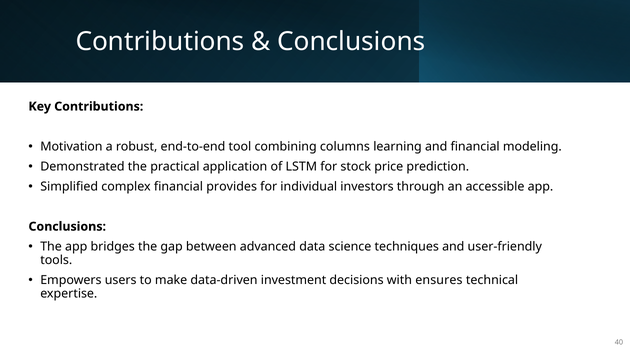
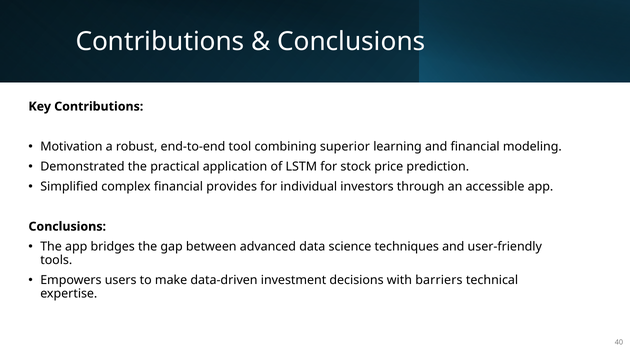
columns: columns -> superior
ensures: ensures -> barriers
